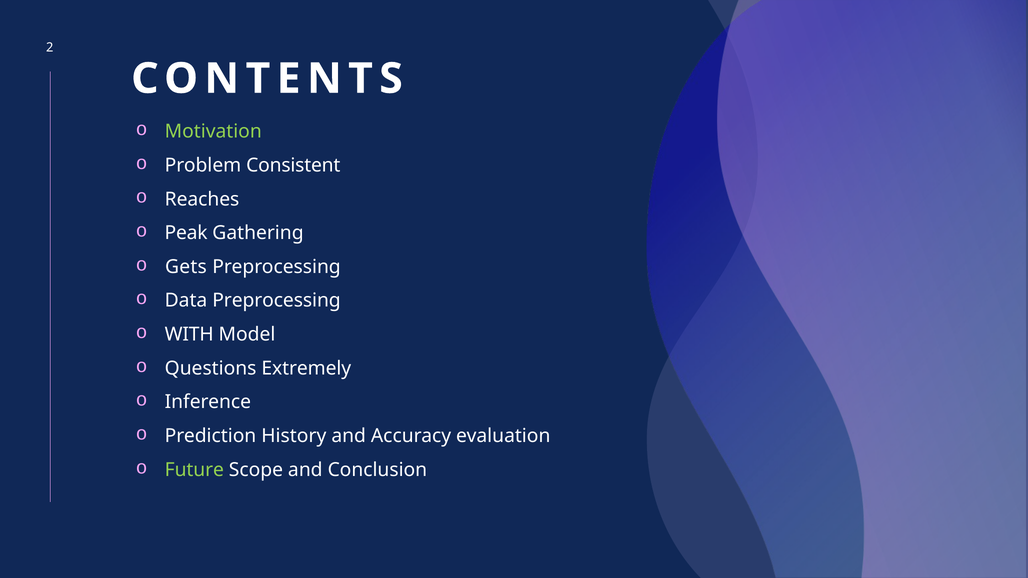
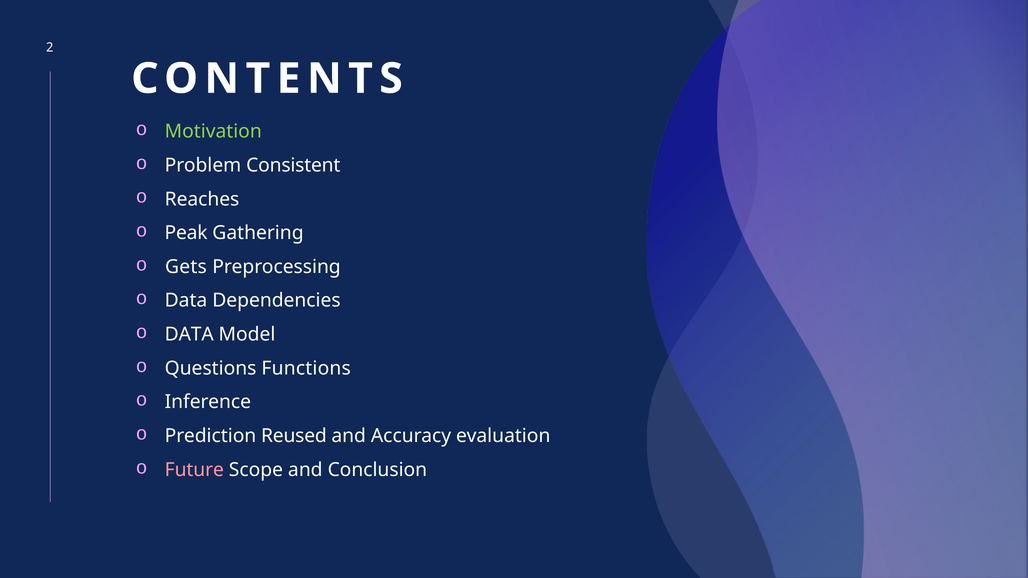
Data Preprocessing: Preprocessing -> Dependencies
WITH at (189, 335): WITH -> DATA
Extremely: Extremely -> Functions
History: History -> Reused
Future colour: light green -> pink
